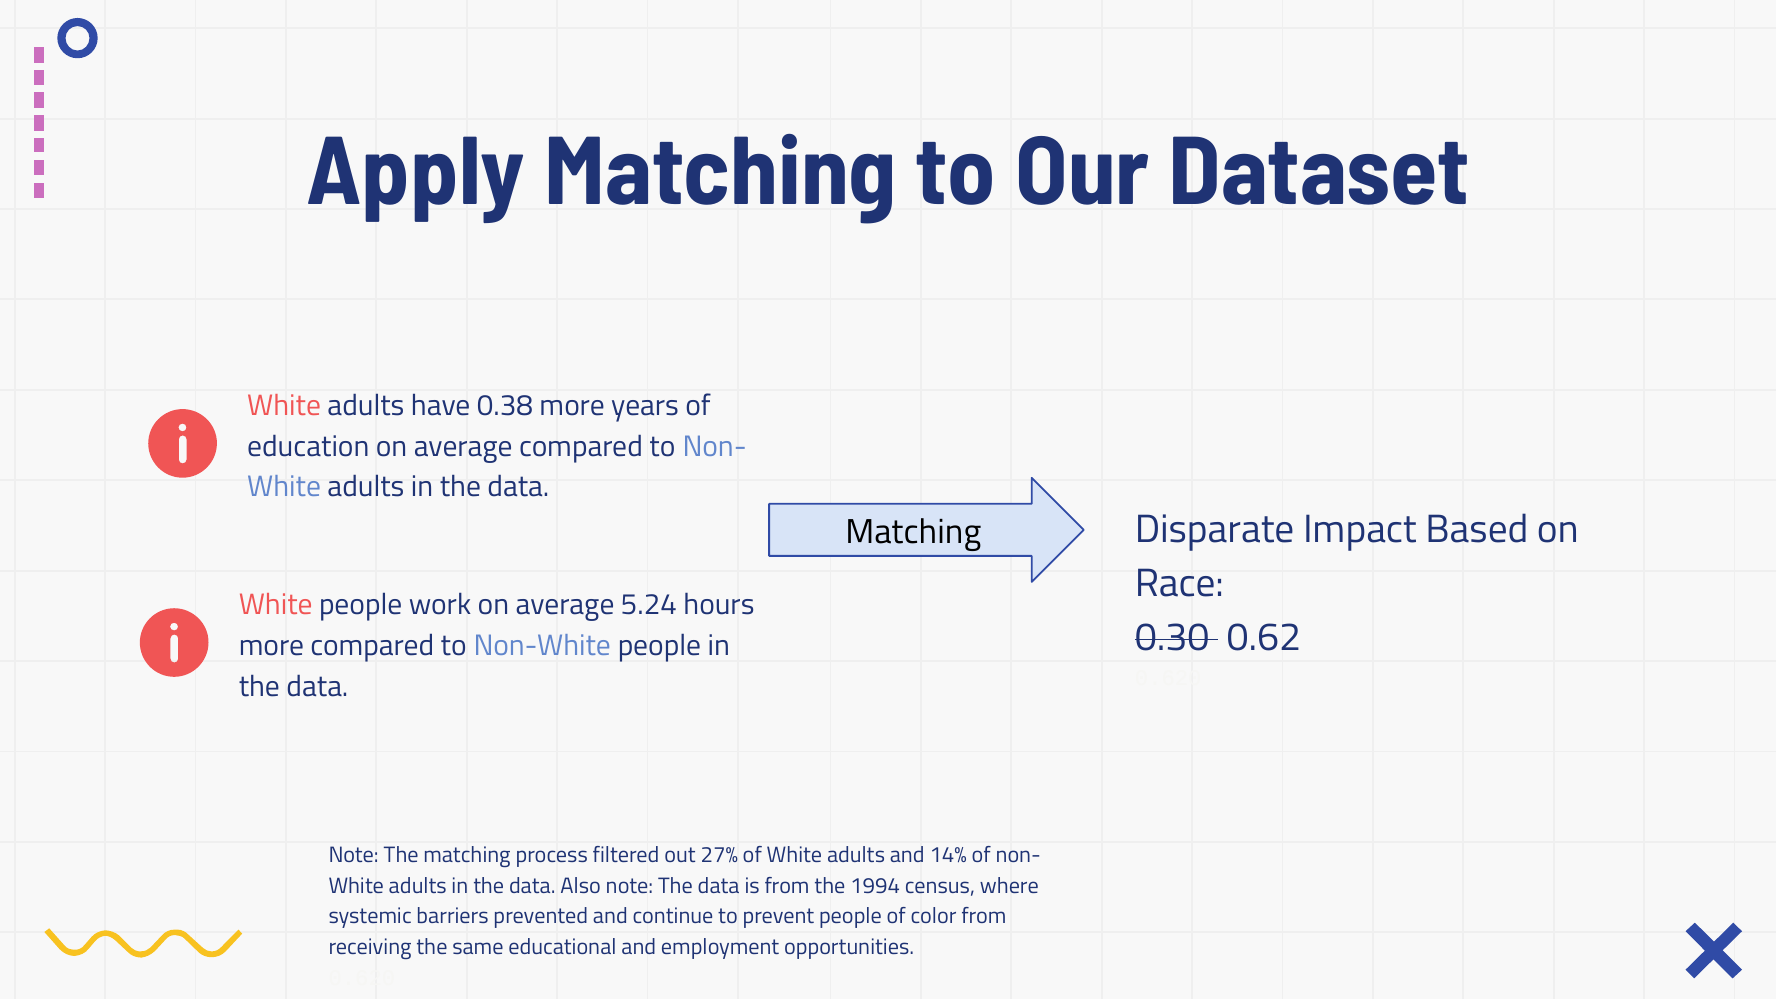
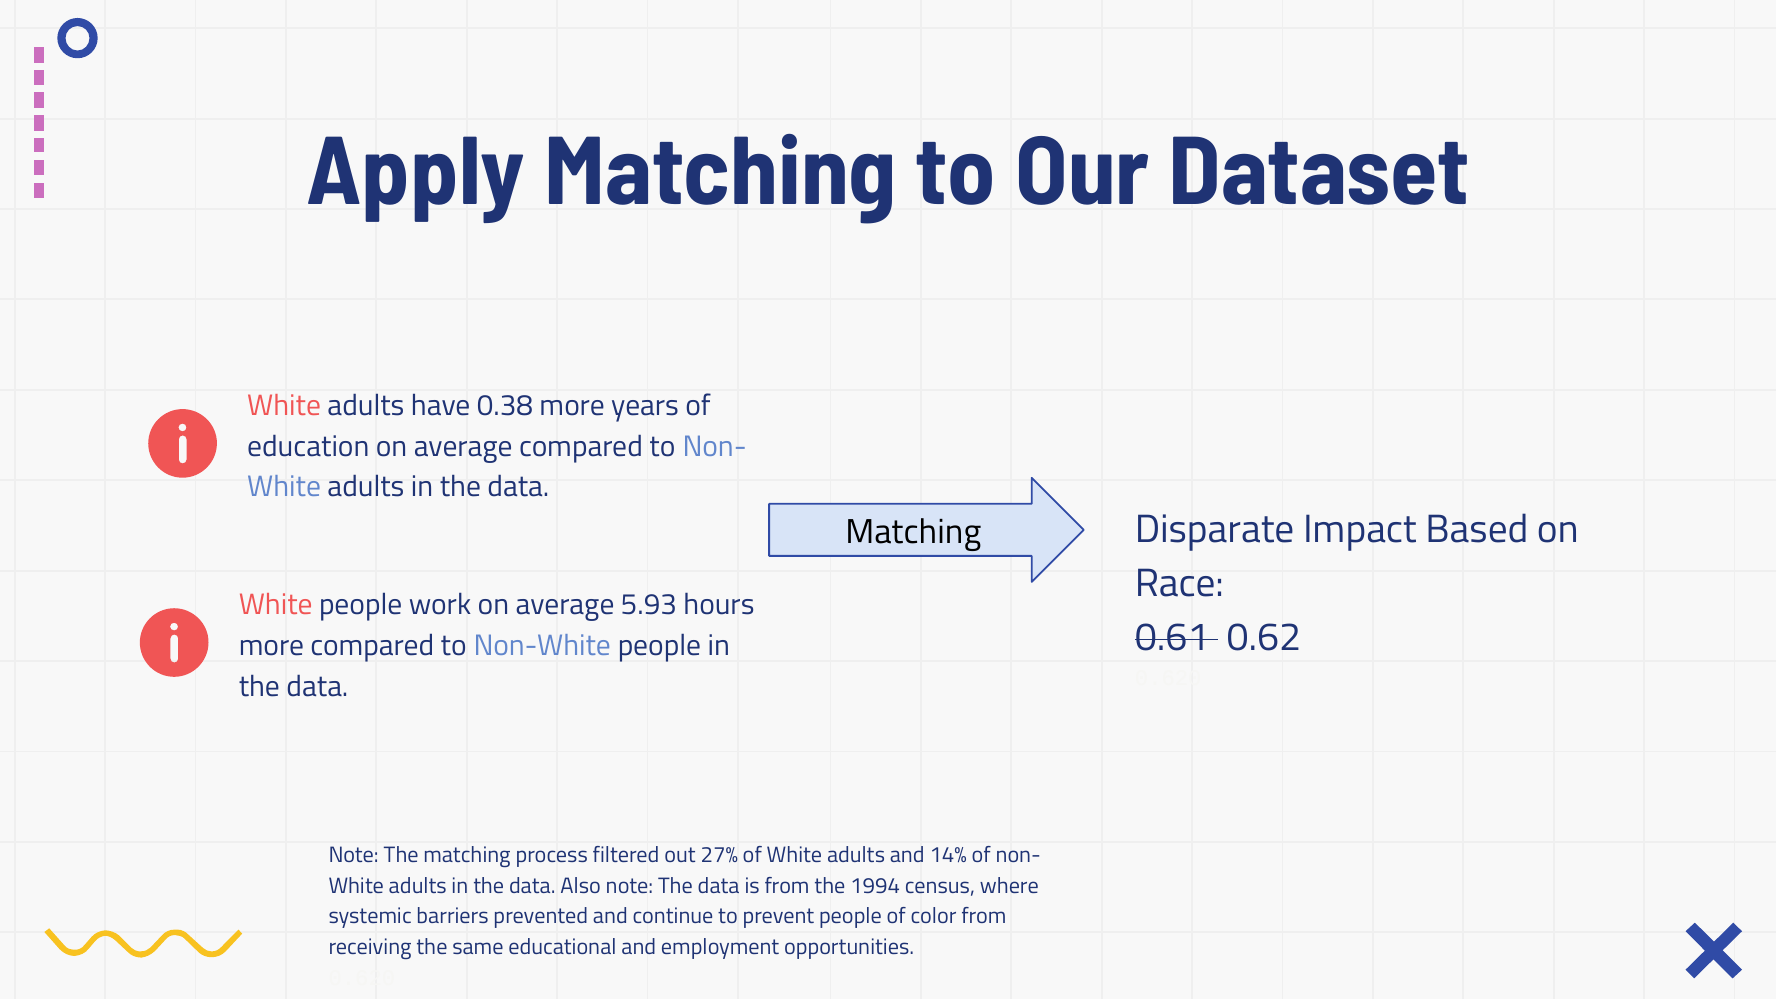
5.24: 5.24 -> 5.93
0.30: 0.30 -> 0.61
